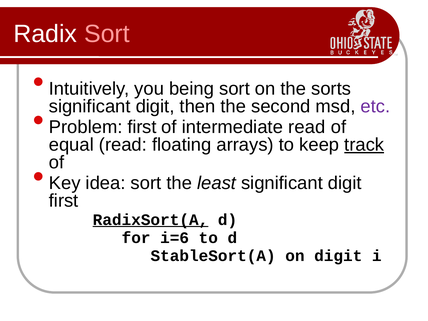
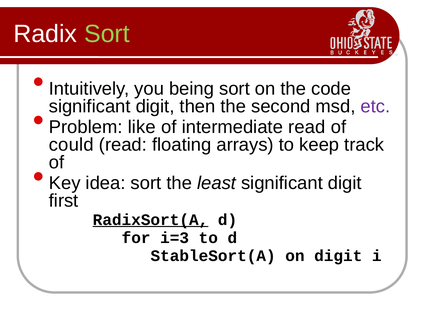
Sort at (107, 34) colour: pink -> light green
sorts: sorts -> code
Problem first: first -> like
equal: equal -> could
track underline: present -> none
i=6: i=6 -> i=3
